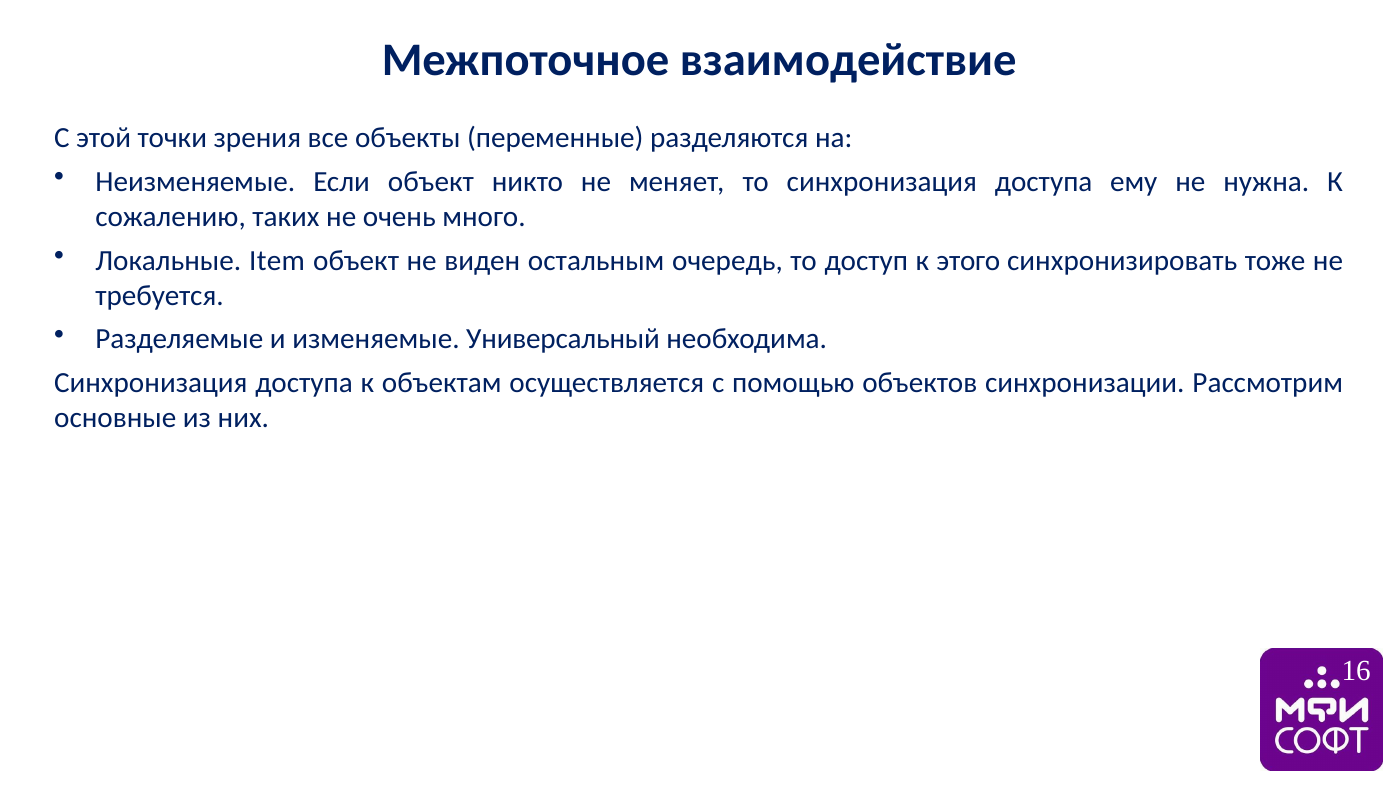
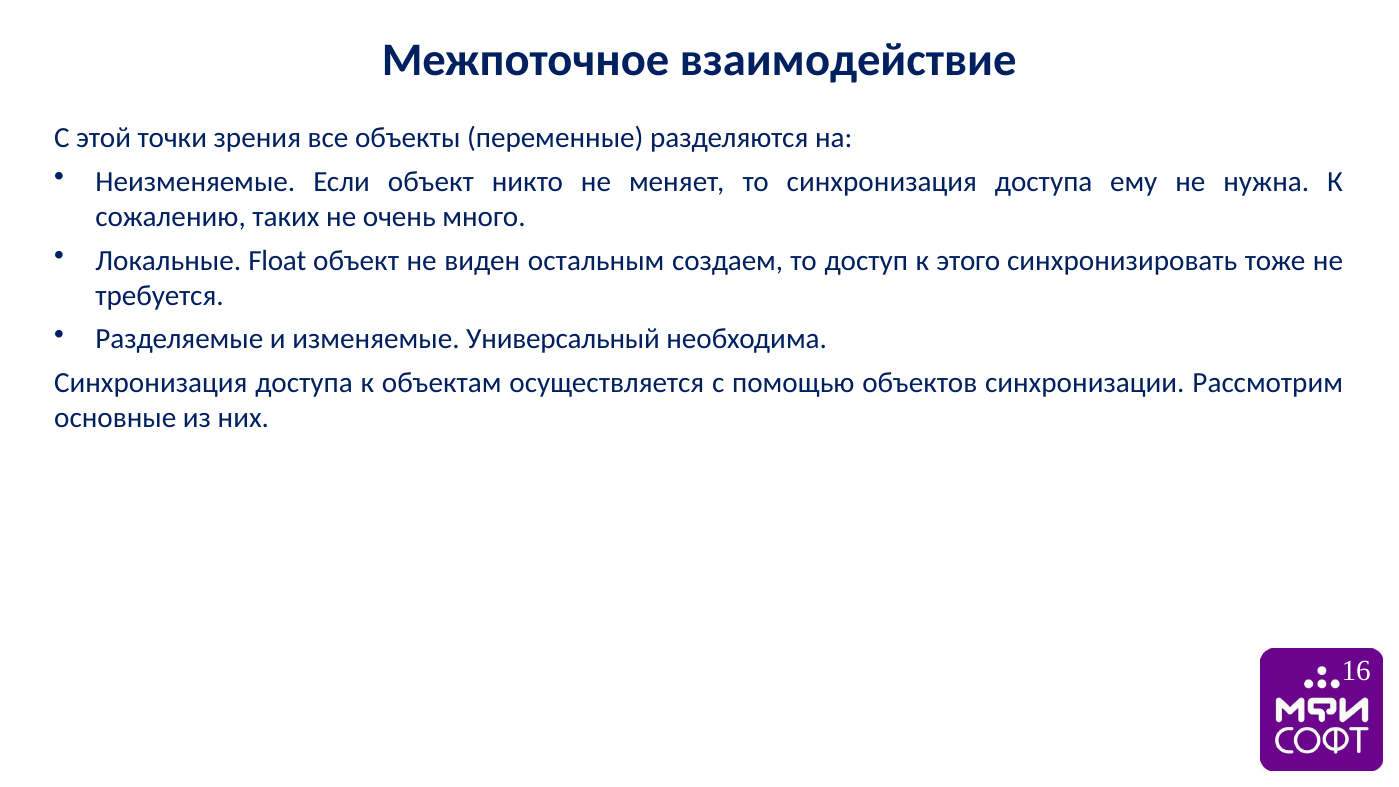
Item: Item -> Float
очередь: очередь -> создаем
